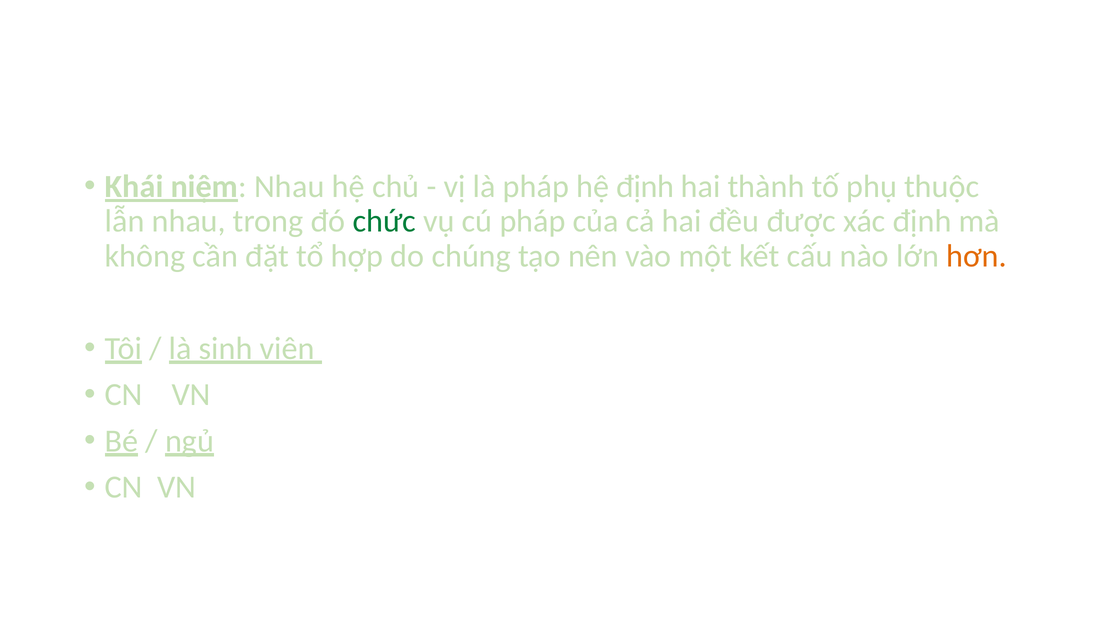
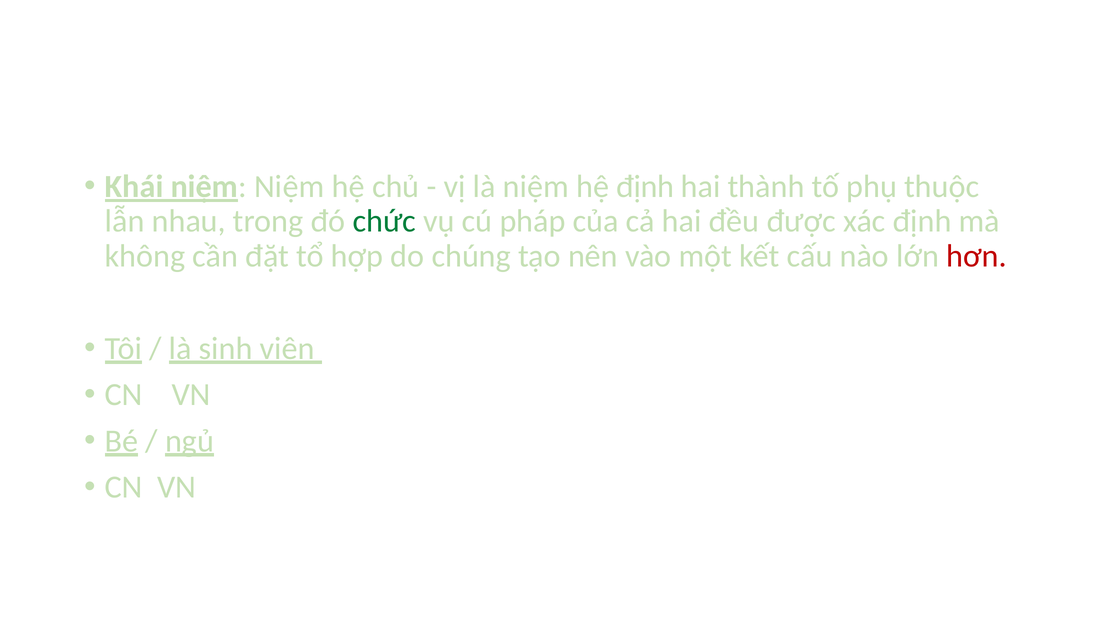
niệm Nhau: Nhau -> Niệm
là pháp: pháp -> niệm
hơn colour: orange -> red
